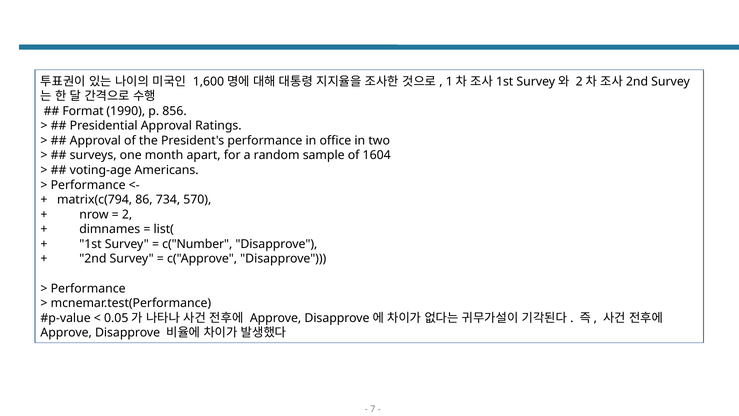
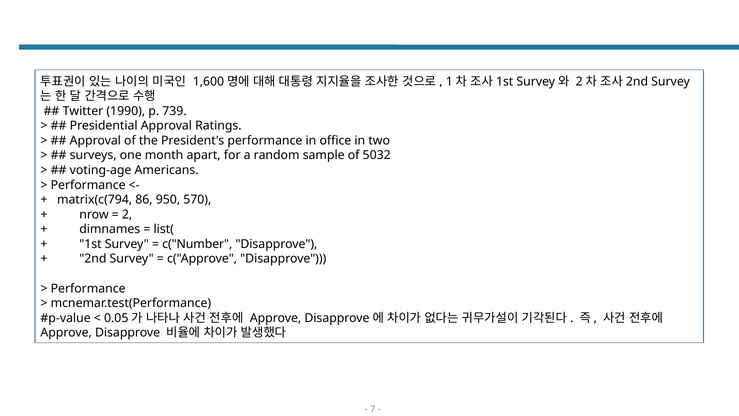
Format: Format -> Twitter
856: 856 -> 739
1604: 1604 -> 5032
734: 734 -> 950
